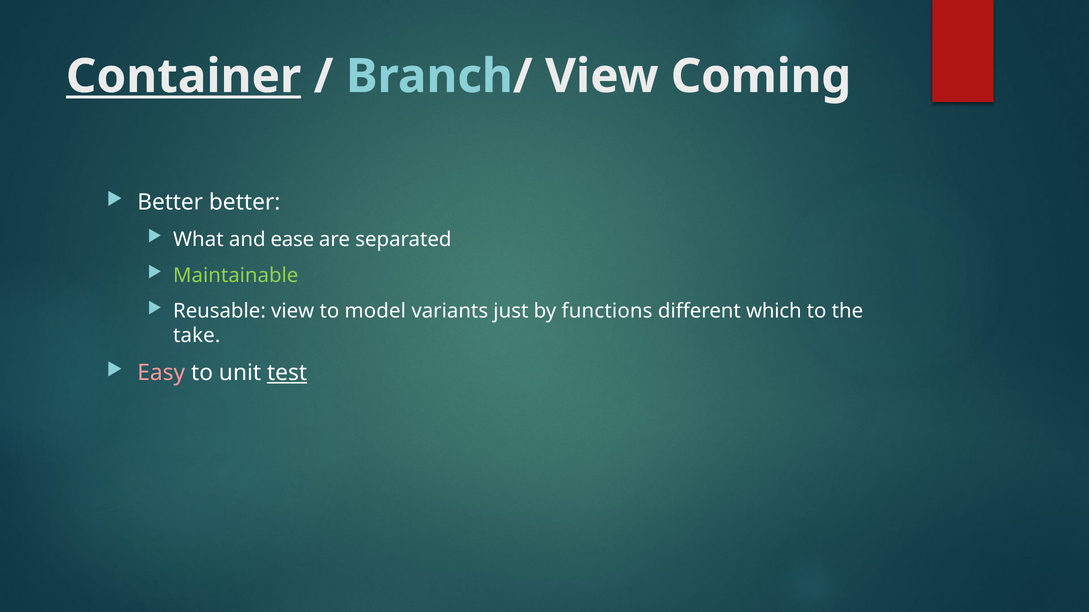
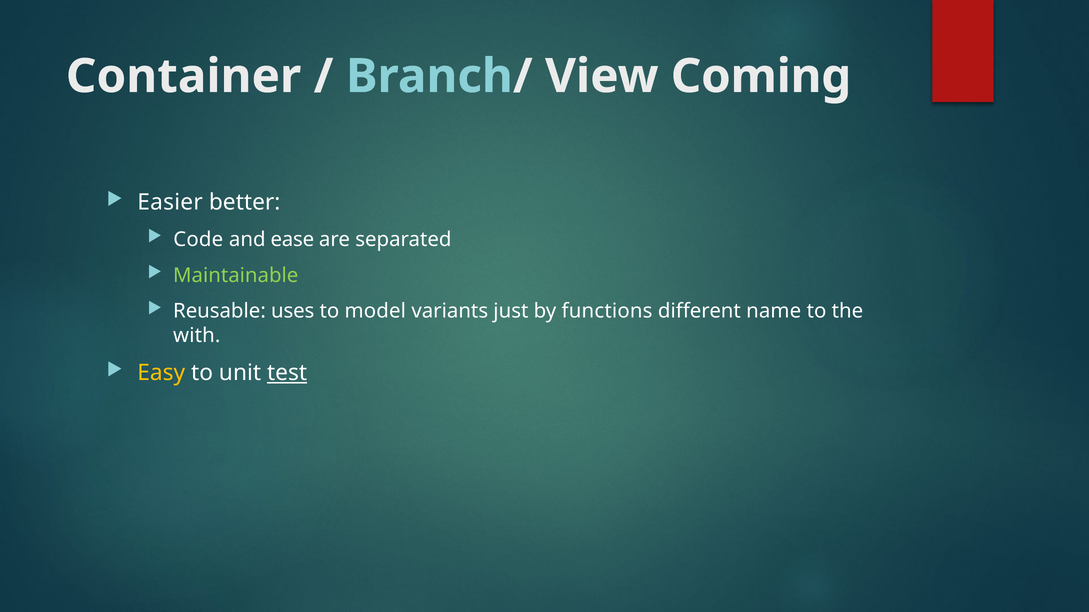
Container underline: present -> none
Better at (170, 203): Better -> Easier
What: What -> Code
Reusable view: view -> uses
which: which -> name
take: take -> with
Easy colour: pink -> yellow
